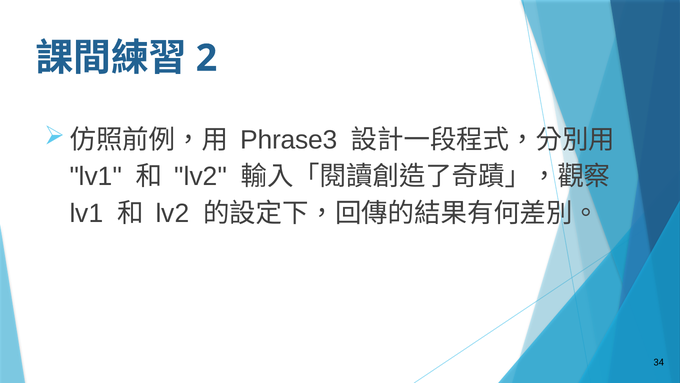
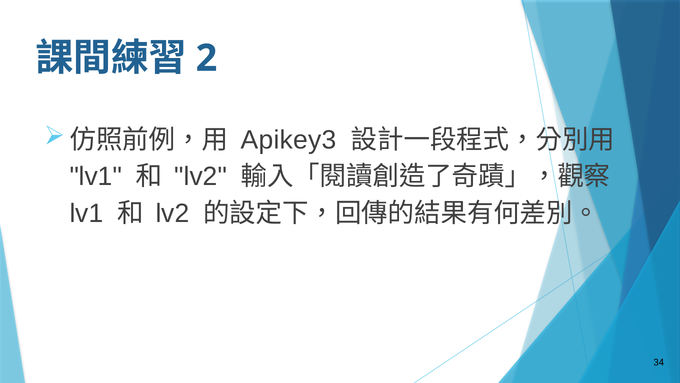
Phrase3: Phrase3 -> Apikey3
